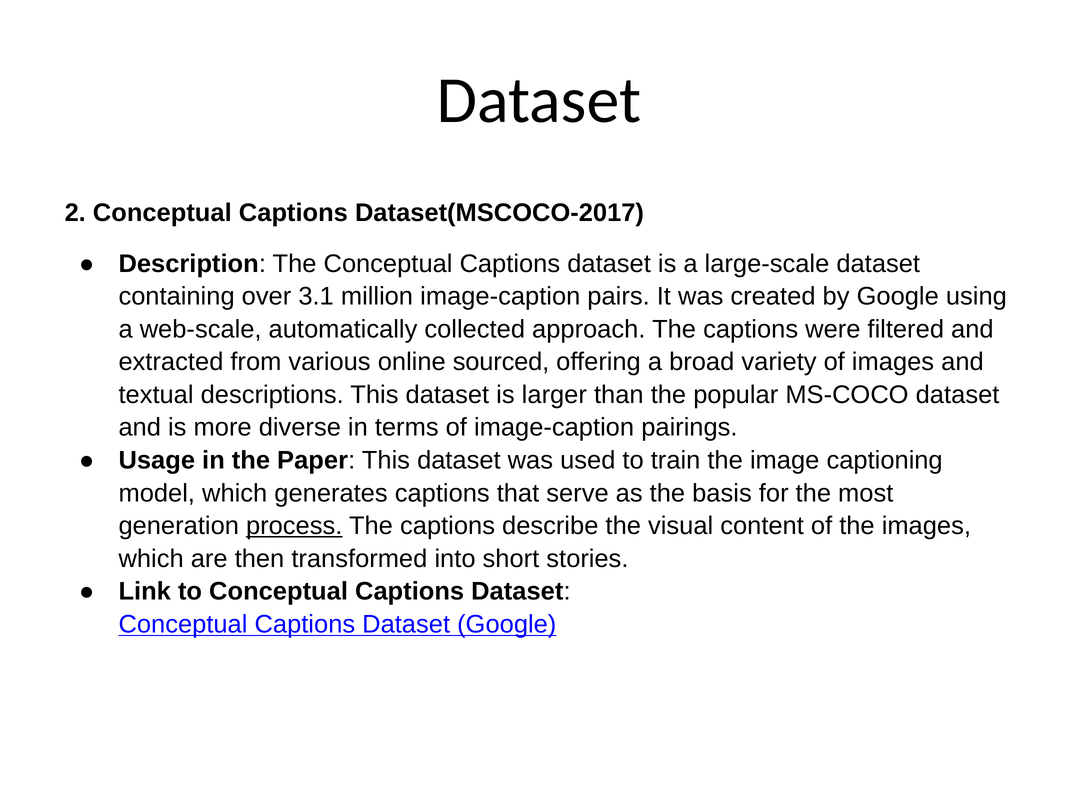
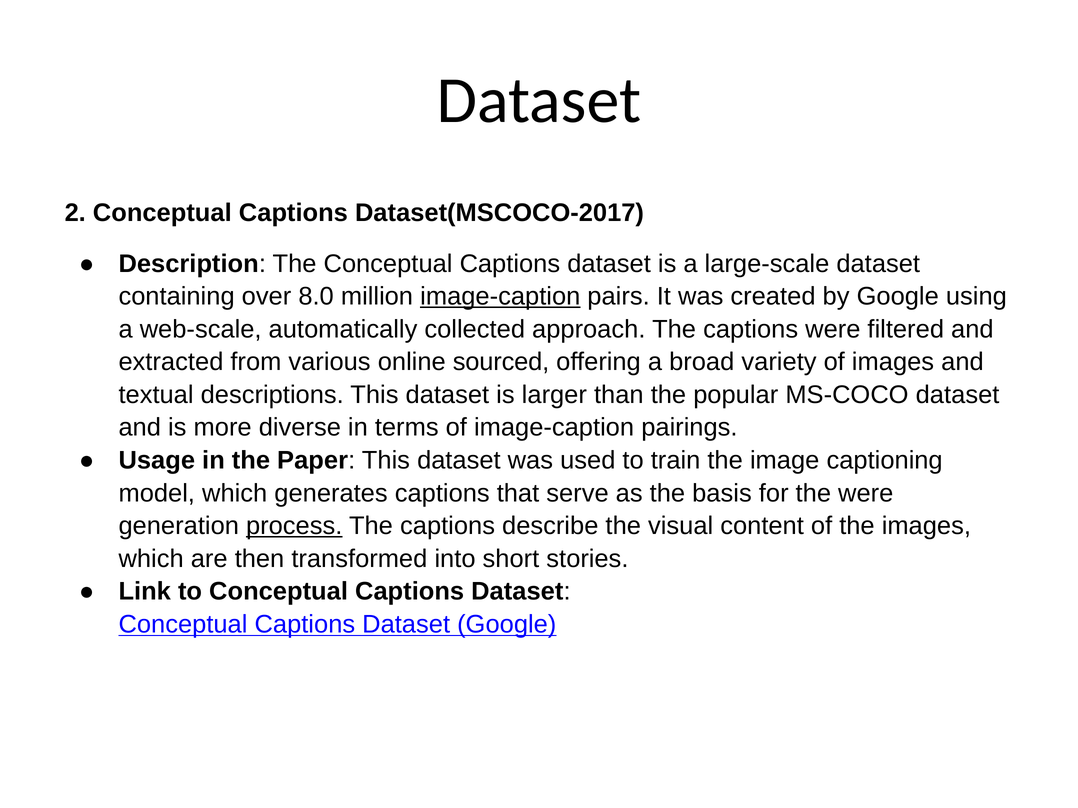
3.1: 3.1 -> 8.0
image-caption at (500, 297) underline: none -> present
the most: most -> were
